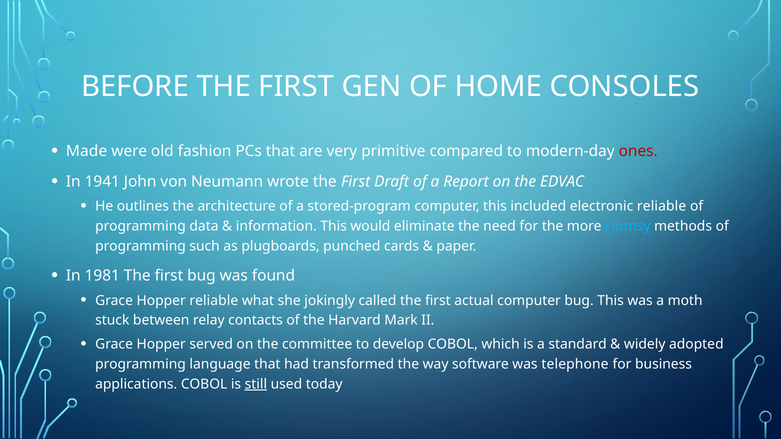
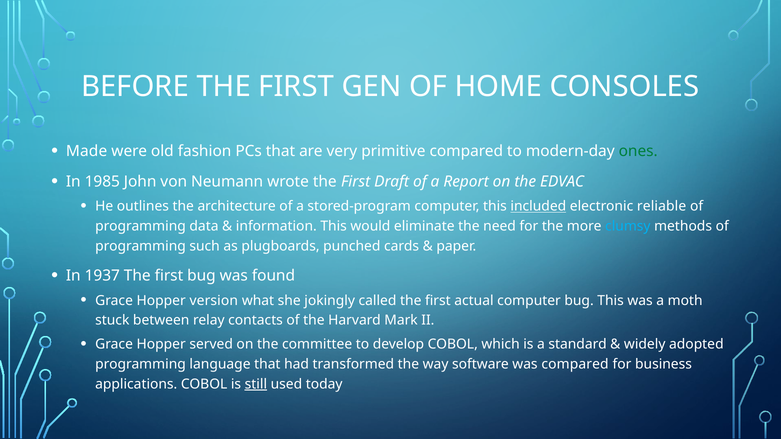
ones colour: red -> green
1941: 1941 -> 1985
included underline: none -> present
1981: 1981 -> 1937
Hopper reliable: reliable -> version
was telephone: telephone -> compared
